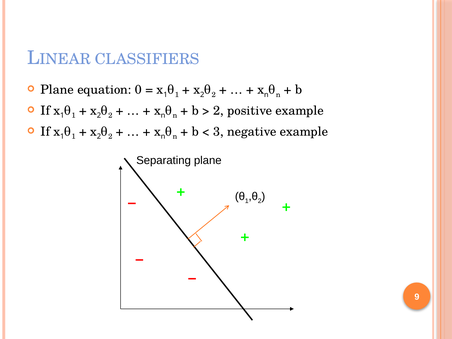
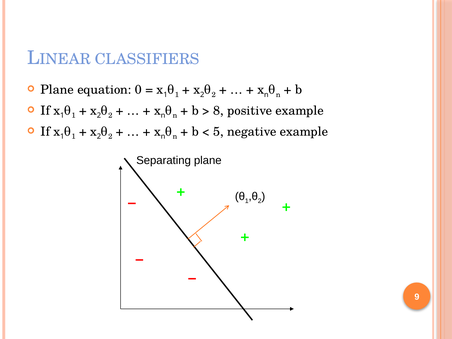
2 at (219, 111): 2 -> 8
3: 3 -> 5
